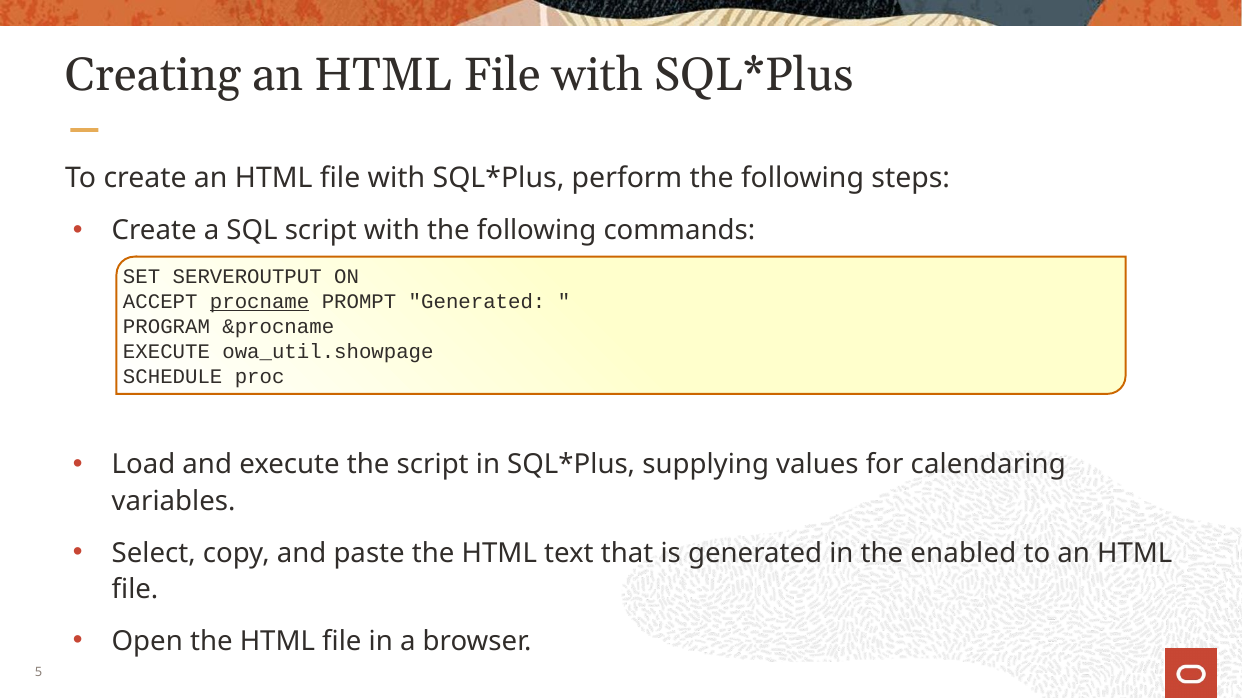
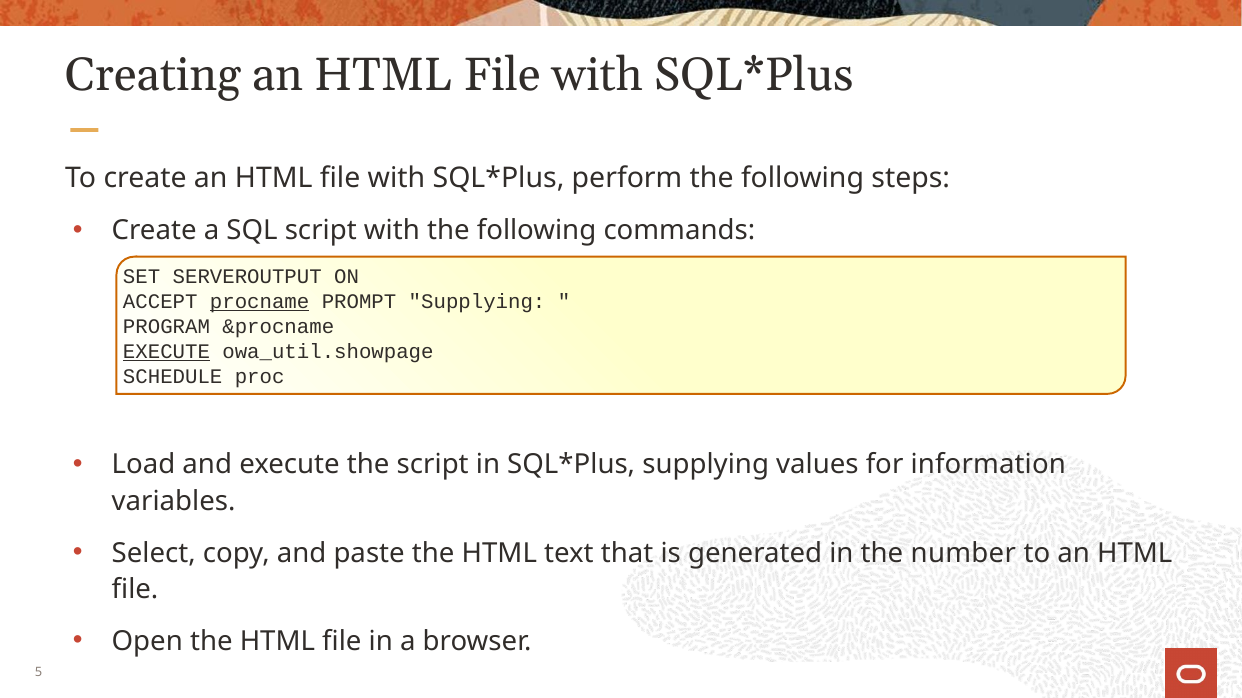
PROMPT Generated: Generated -> Supplying
EXECUTE at (166, 352) underline: none -> present
calendaring: calendaring -> information
enabled: enabled -> number
